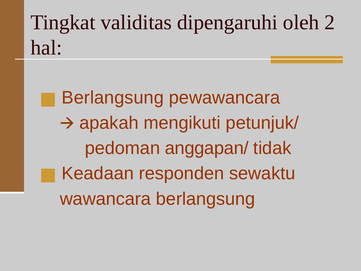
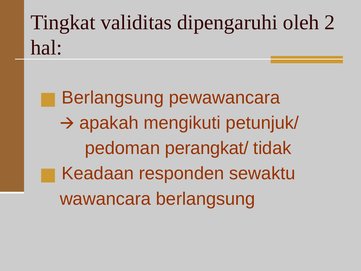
anggapan/: anggapan/ -> perangkat/
